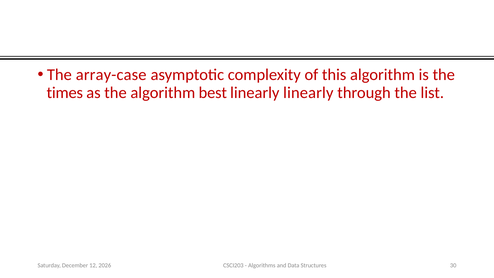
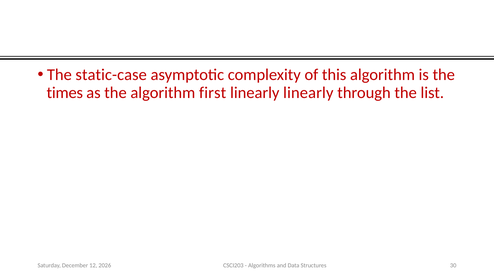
array-case: array-case -> static-case
best: best -> first
